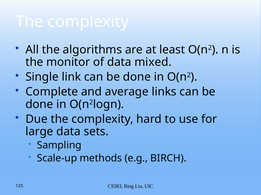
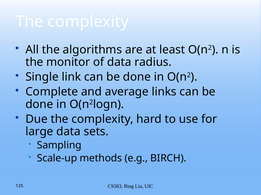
mixed: mixed -> radius
